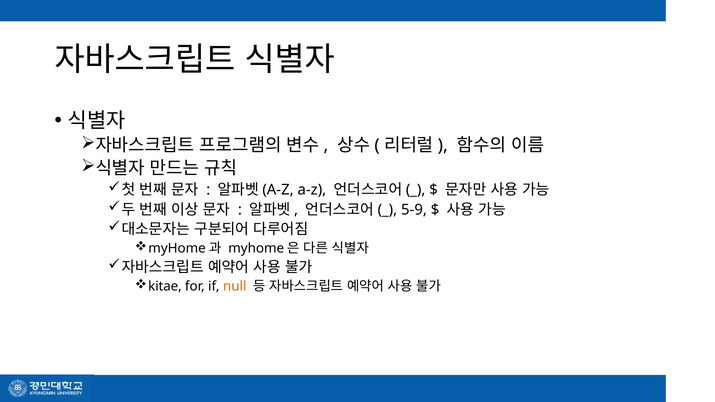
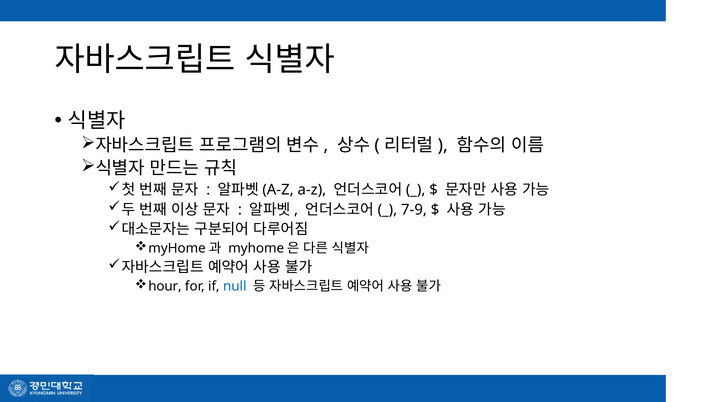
5-9: 5-9 -> 7-9
kitae: kitae -> hour
null colour: orange -> blue
